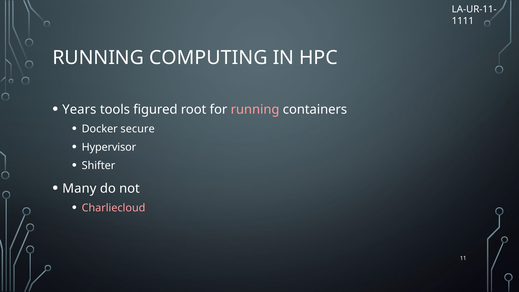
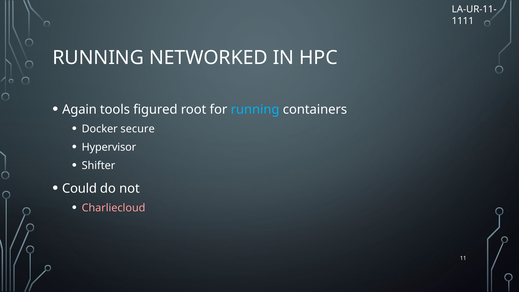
COMPUTING: COMPUTING -> NETWORKED
Years: Years -> Again
running at (255, 110) colour: pink -> light blue
Many: Many -> Could
